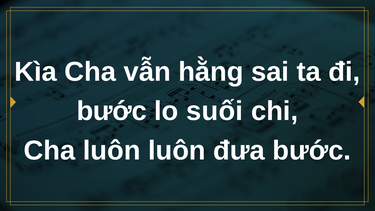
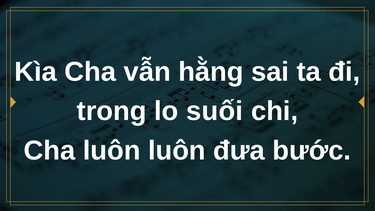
bước at (112, 111): bước -> trong
